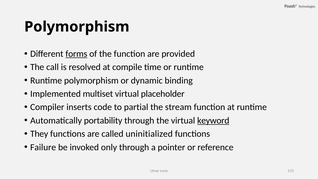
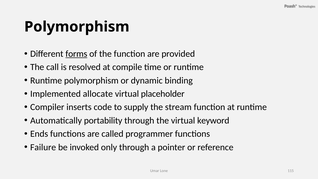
multiset: multiset -> allocate
partial: partial -> supply
keyword underline: present -> none
They: They -> Ends
uninitialized: uninitialized -> programmer
